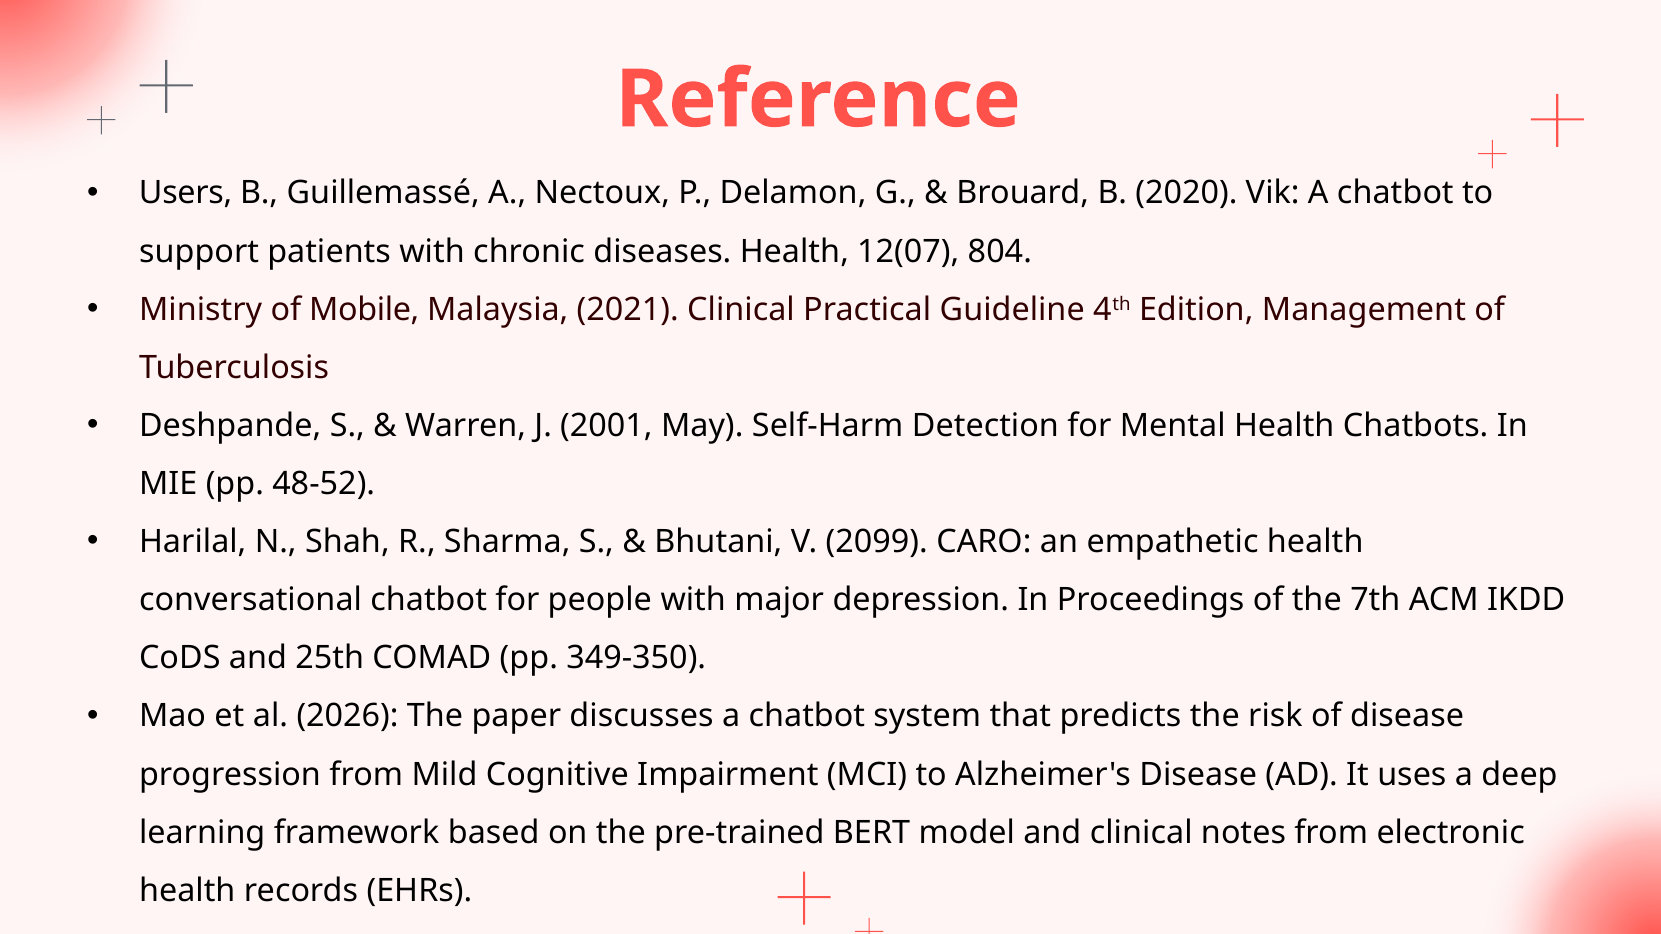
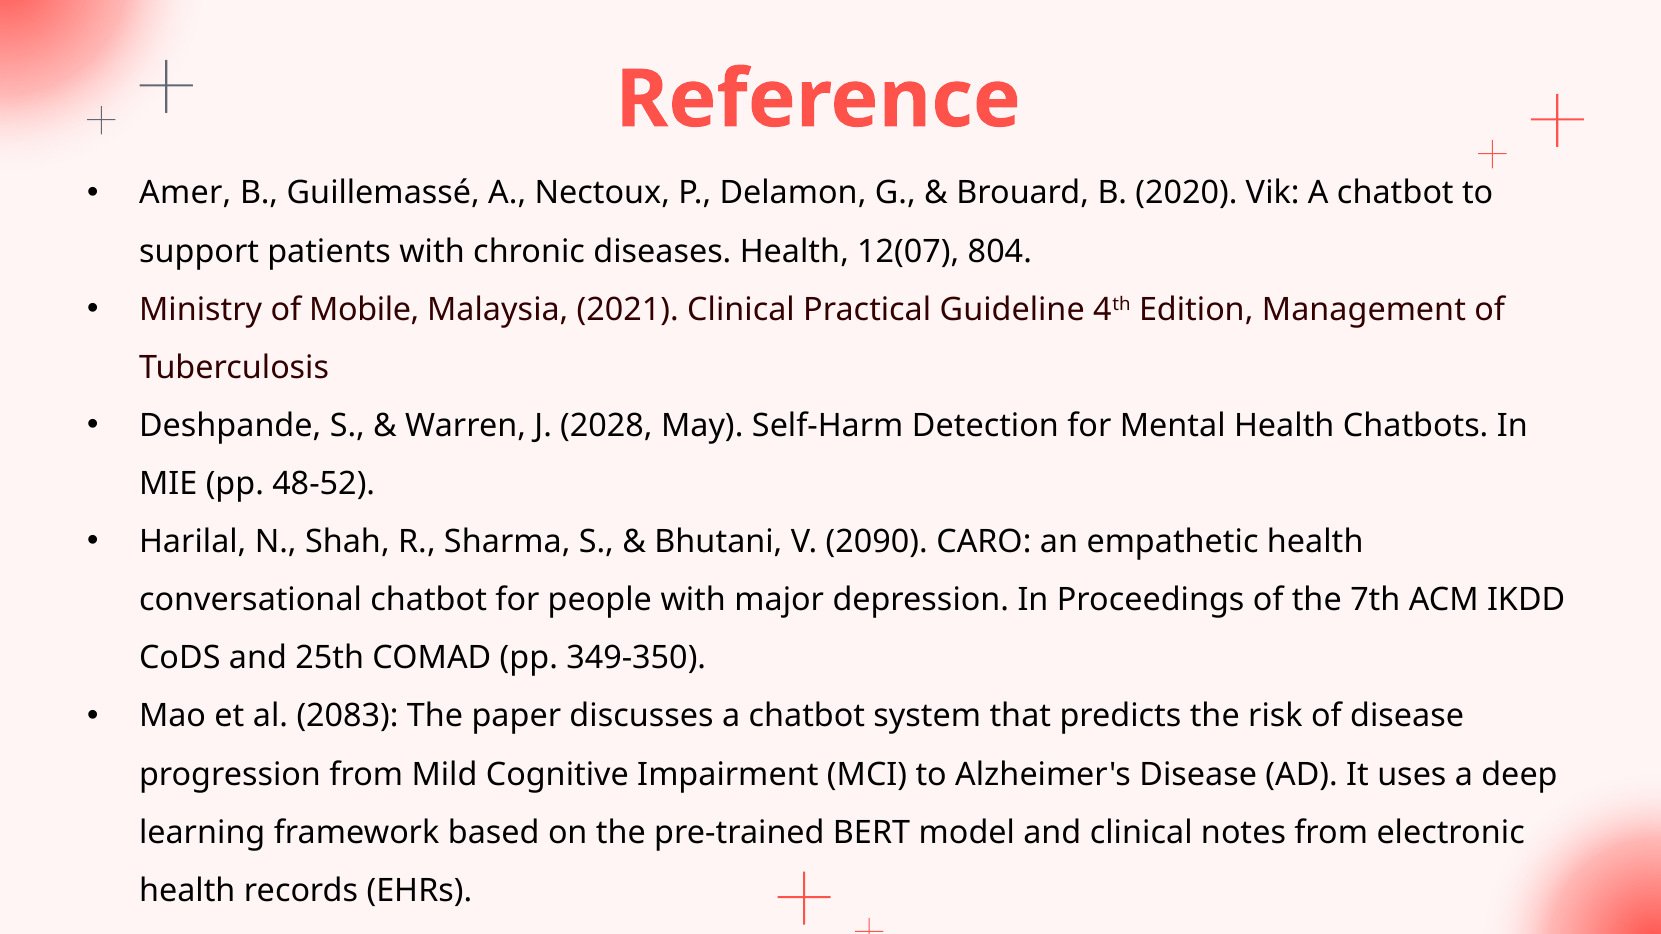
Users: Users -> Amer
2001: 2001 -> 2028
2099: 2099 -> 2090
2026: 2026 -> 2083
